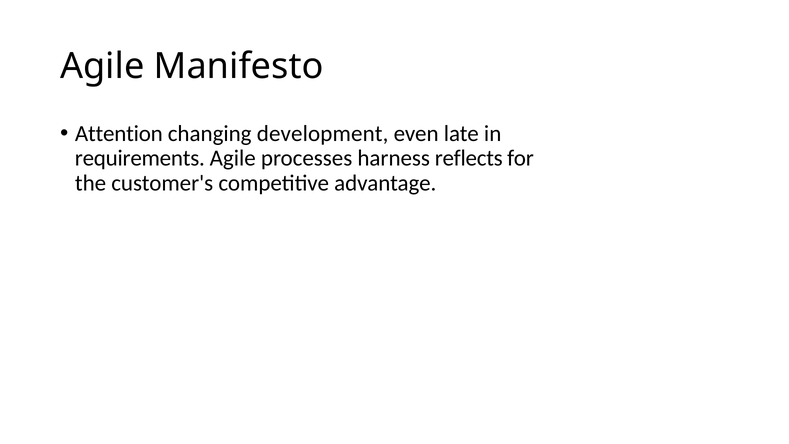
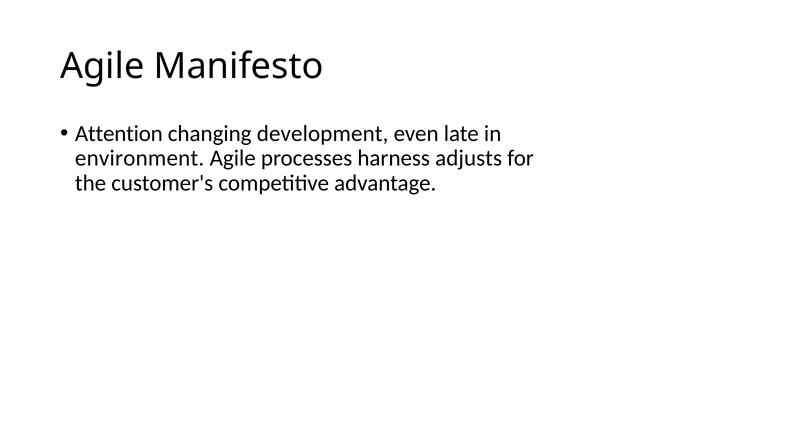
requirements: requirements -> environment
reflects: reflects -> adjusts
